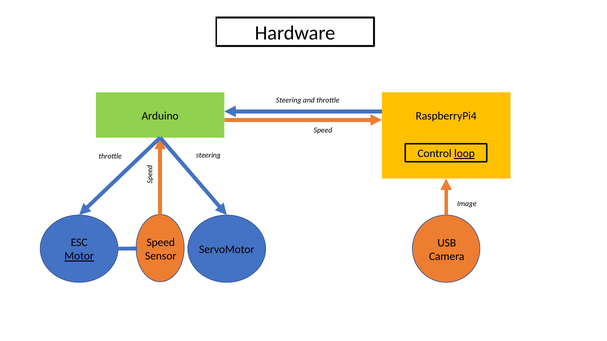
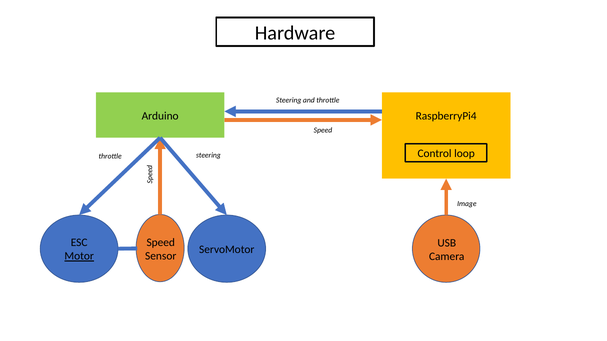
loop underline: present -> none
